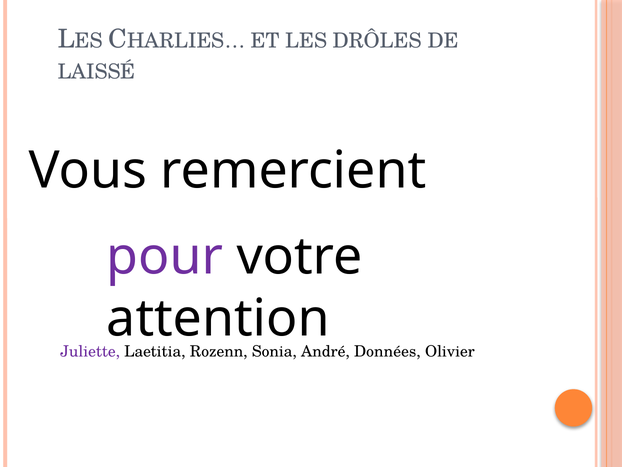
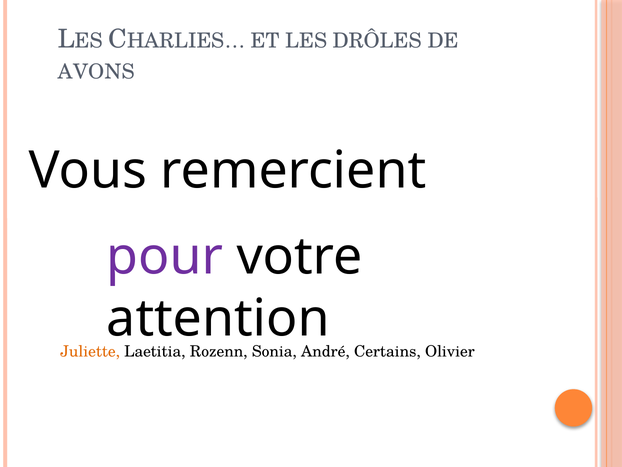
LAISSÉ: LAISSÉ -> AVONS
Juliette colour: purple -> orange
Données: Données -> Certains
